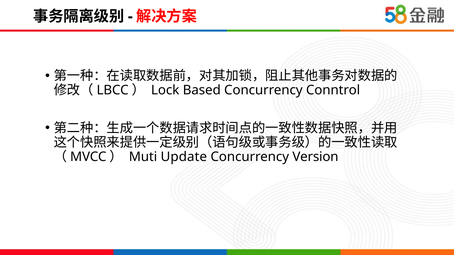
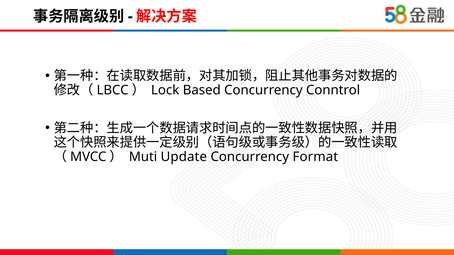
Version: Version -> Format
